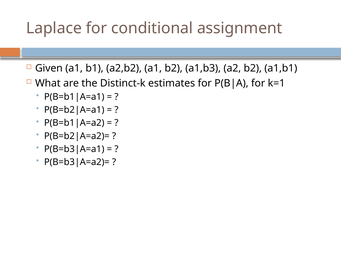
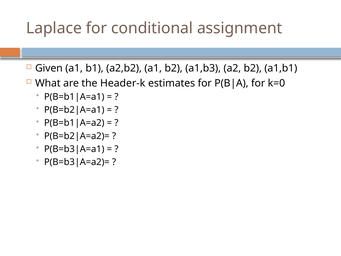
Distinct-k: Distinct-k -> Header-k
k=1: k=1 -> k=0
